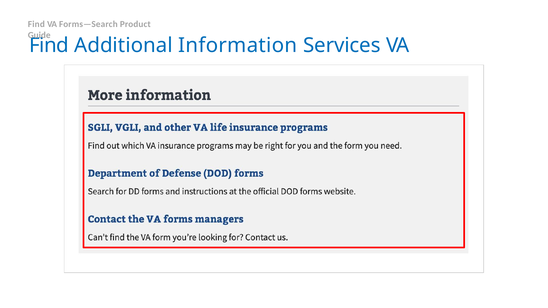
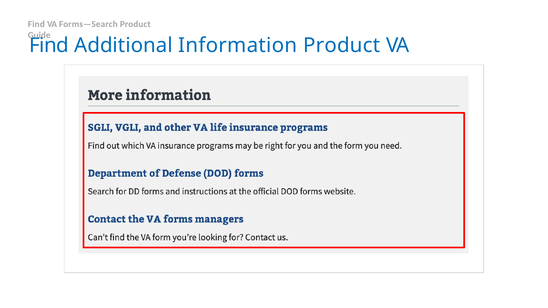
Information Services: Services -> Product
